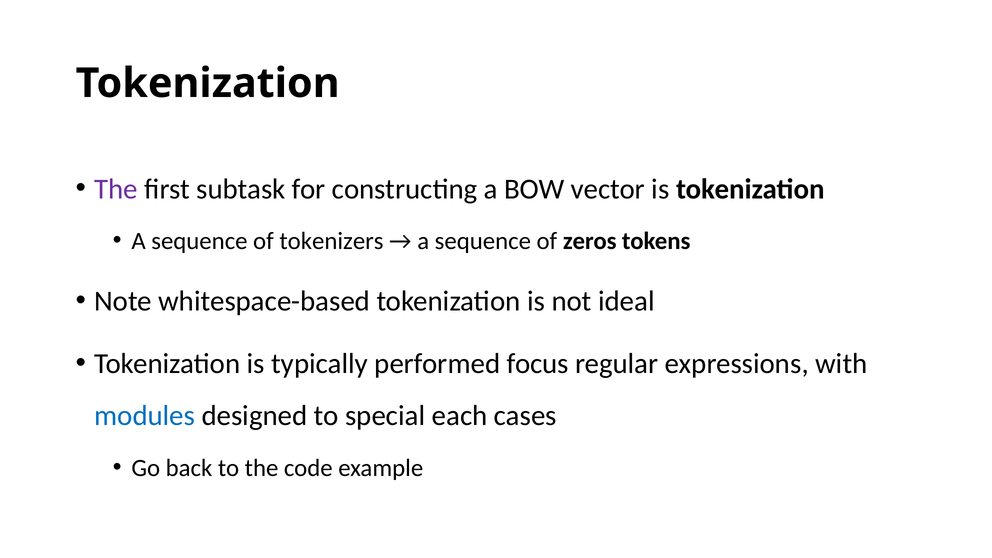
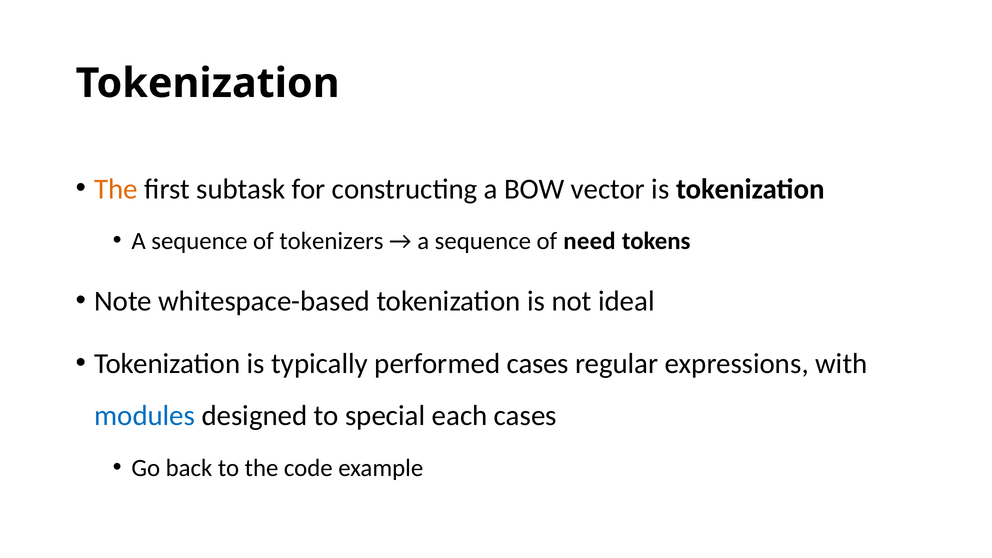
The at (116, 189) colour: purple -> orange
zeros: zeros -> need
performed focus: focus -> cases
